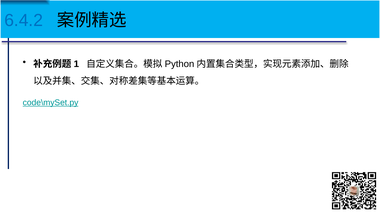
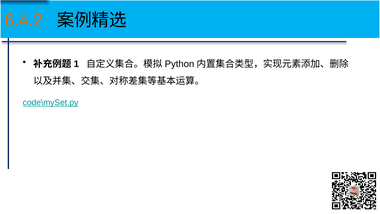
6.4.2 colour: blue -> orange
